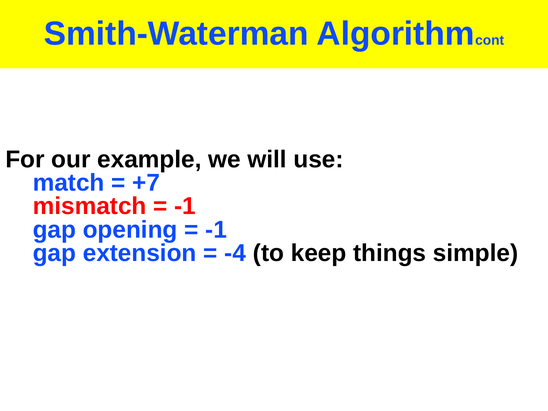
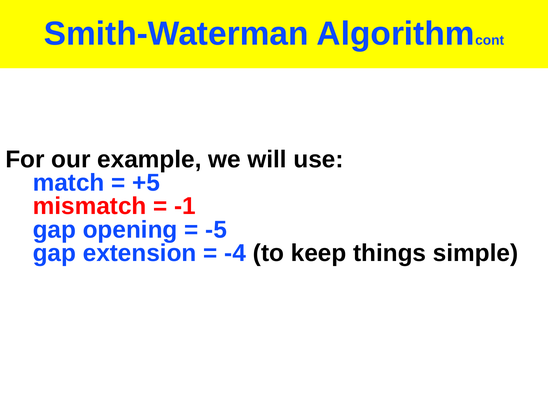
+7: +7 -> +5
-1 at (216, 230): -1 -> -5
